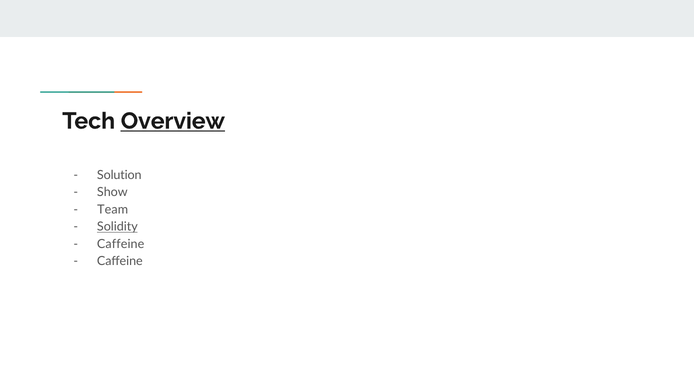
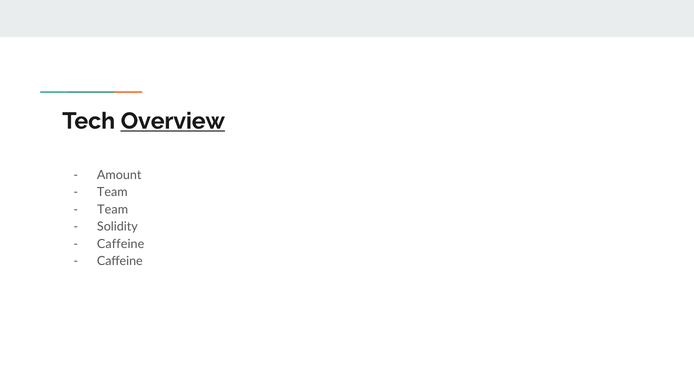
Solution: Solution -> Amount
Show at (112, 192): Show -> Team
Solidity underline: present -> none
